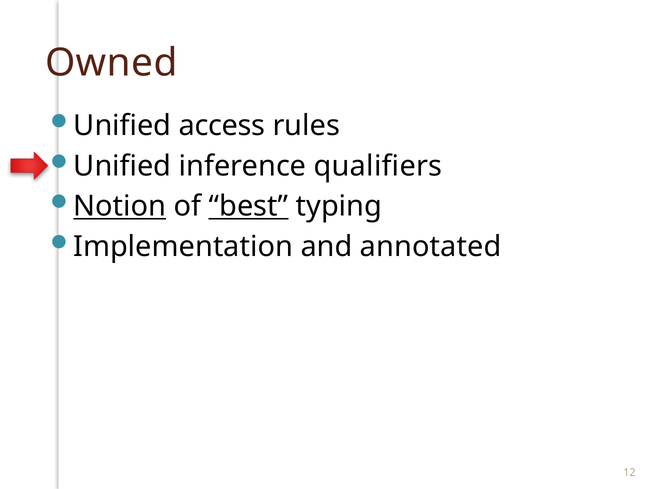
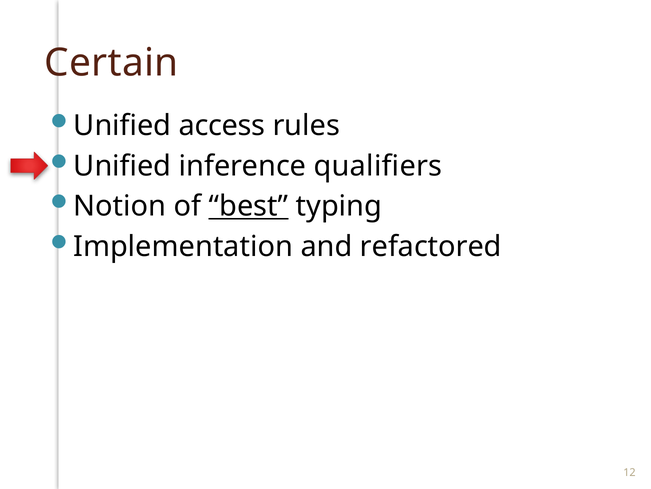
Owned: Owned -> Certain
Notion underline: present -> none
annotated: annotated -> refactored
